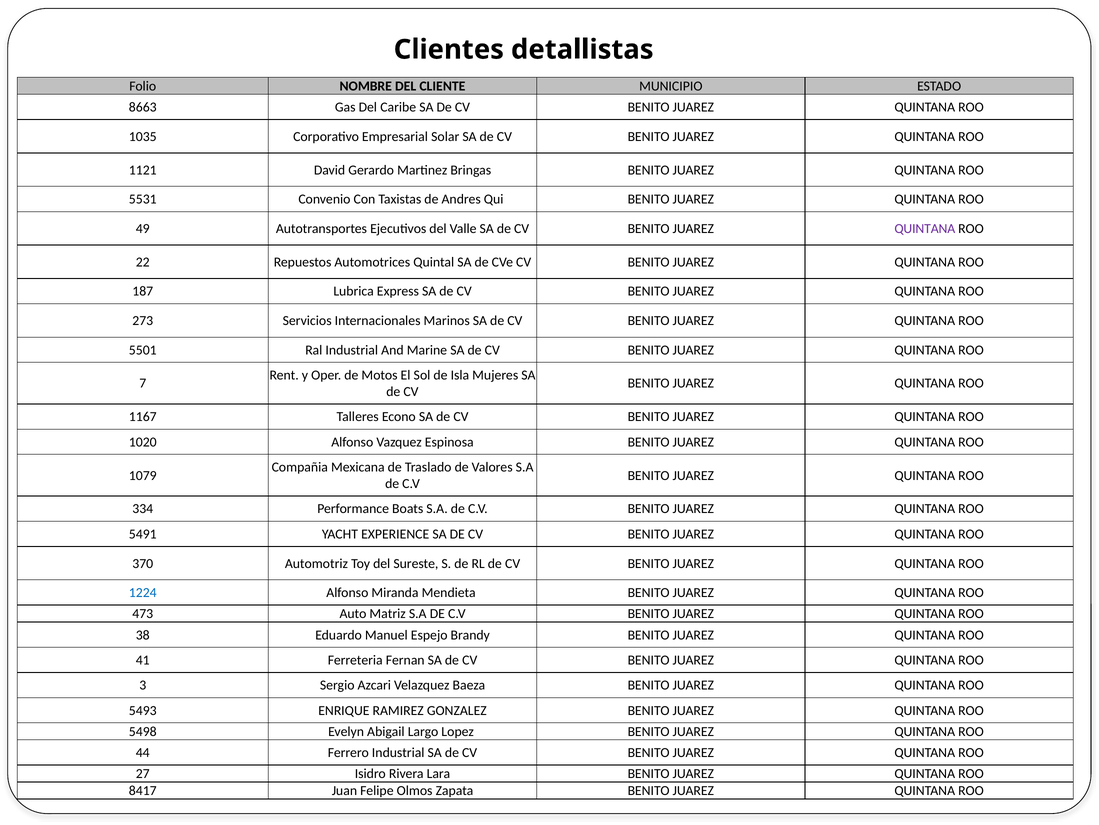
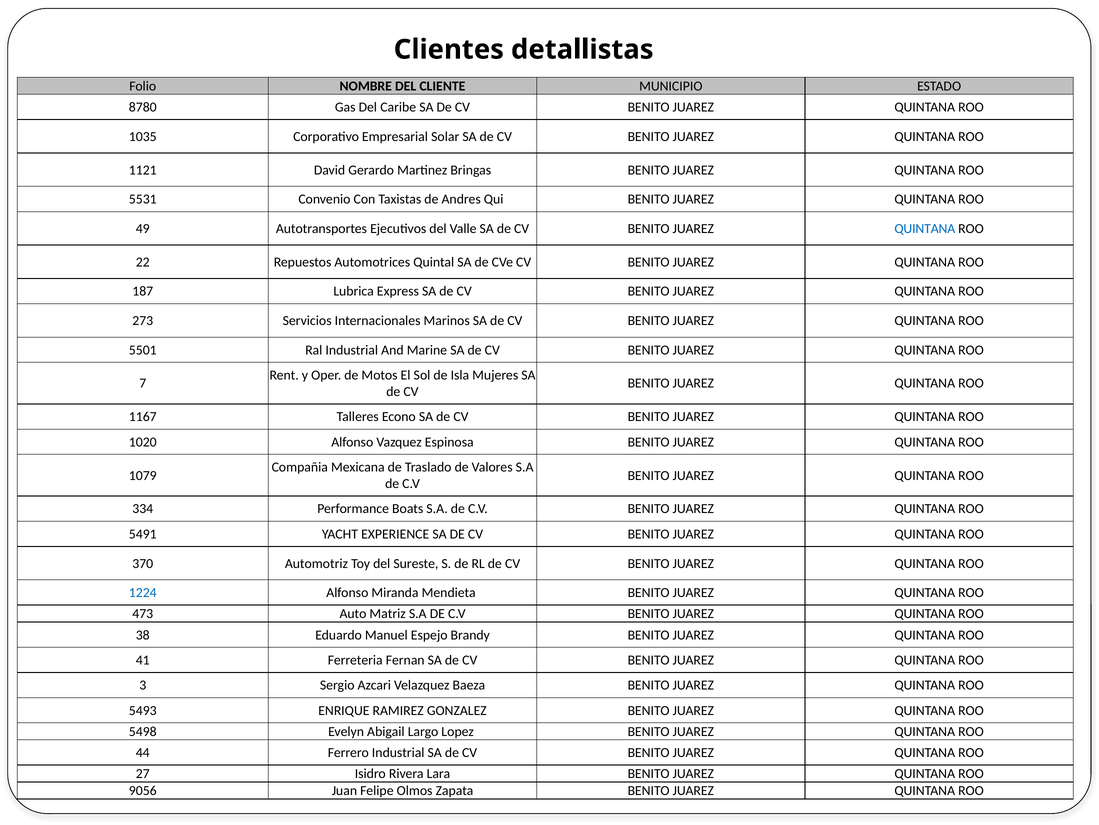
8663: 8663 -> 8780
QUINTANA at (925, 228) colour: purple -> blue
8417: 8417 -> 9056
